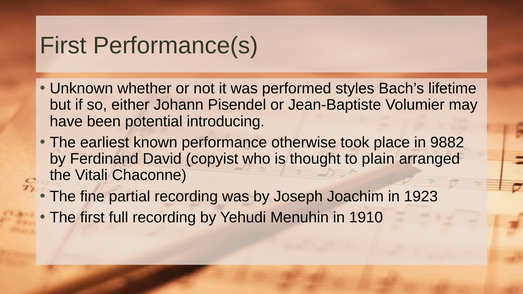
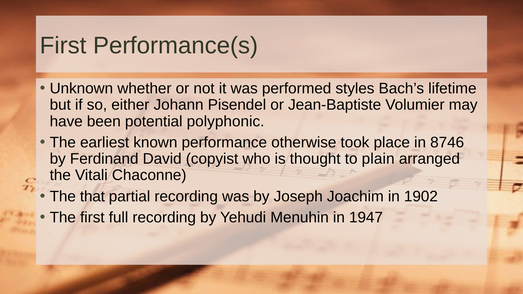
introducing: introducing -> polyphonic
9882: 9882 -> 8746
fine: fine -> that
1923: 1923 -> 1902
1910: 1910 -> 1947
